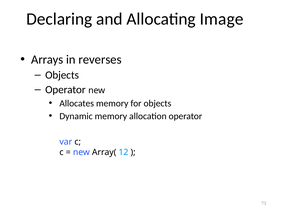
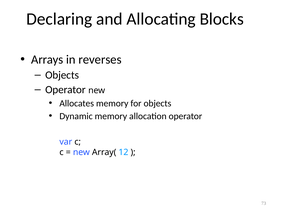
Image: Image -> Blocks
